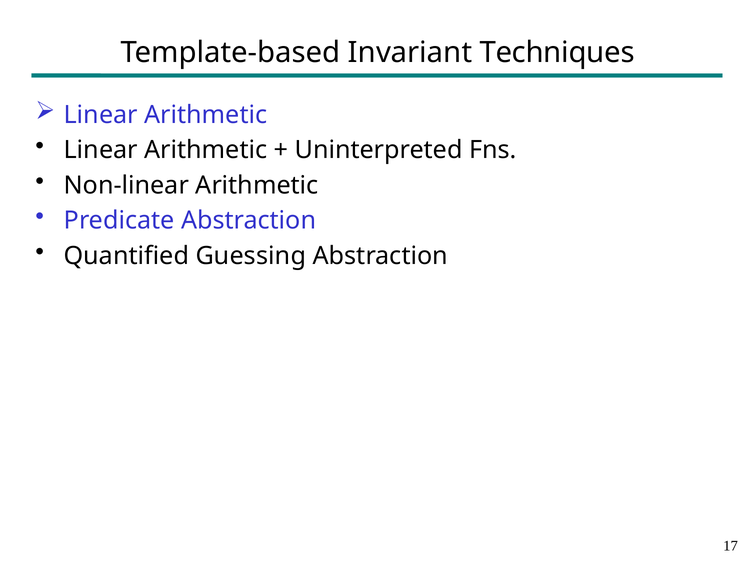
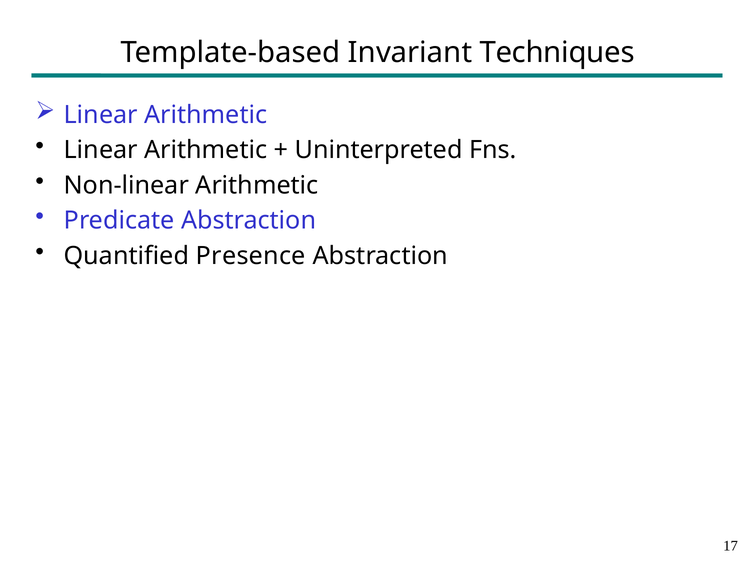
Guessing: Guessing -> Presence
